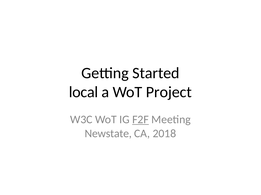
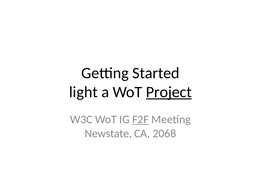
local: local -> light
Project underline: none -> present
2018: 2018 -> 2068
